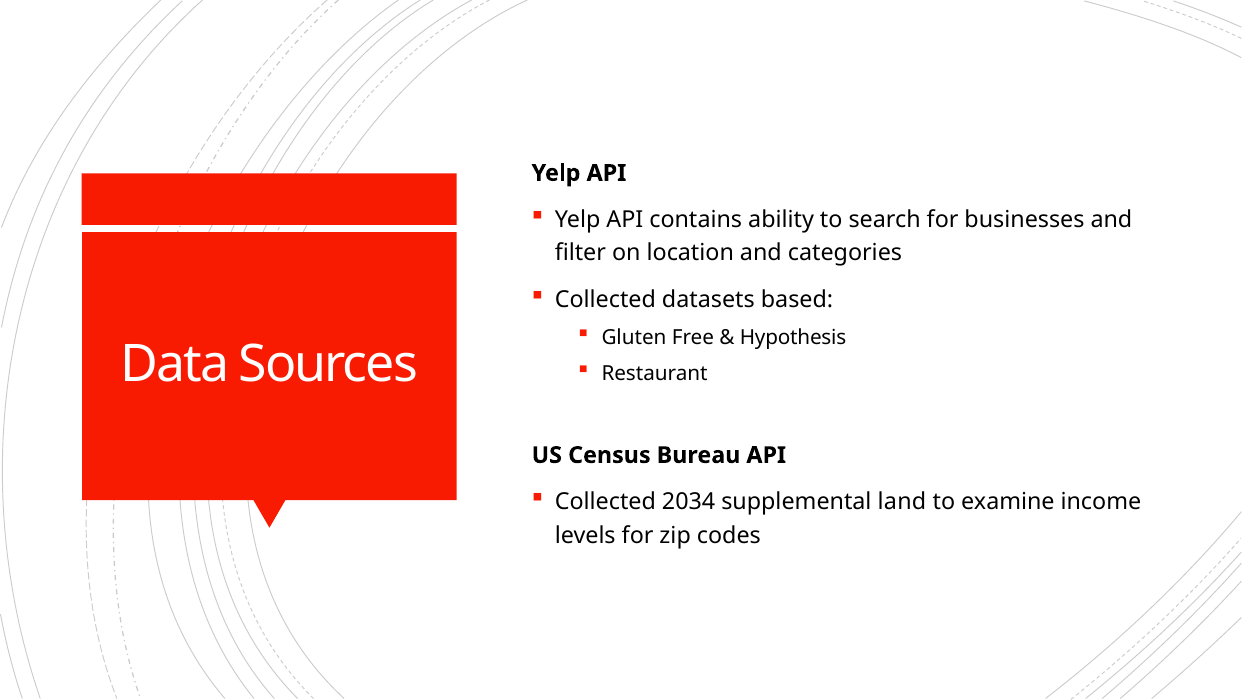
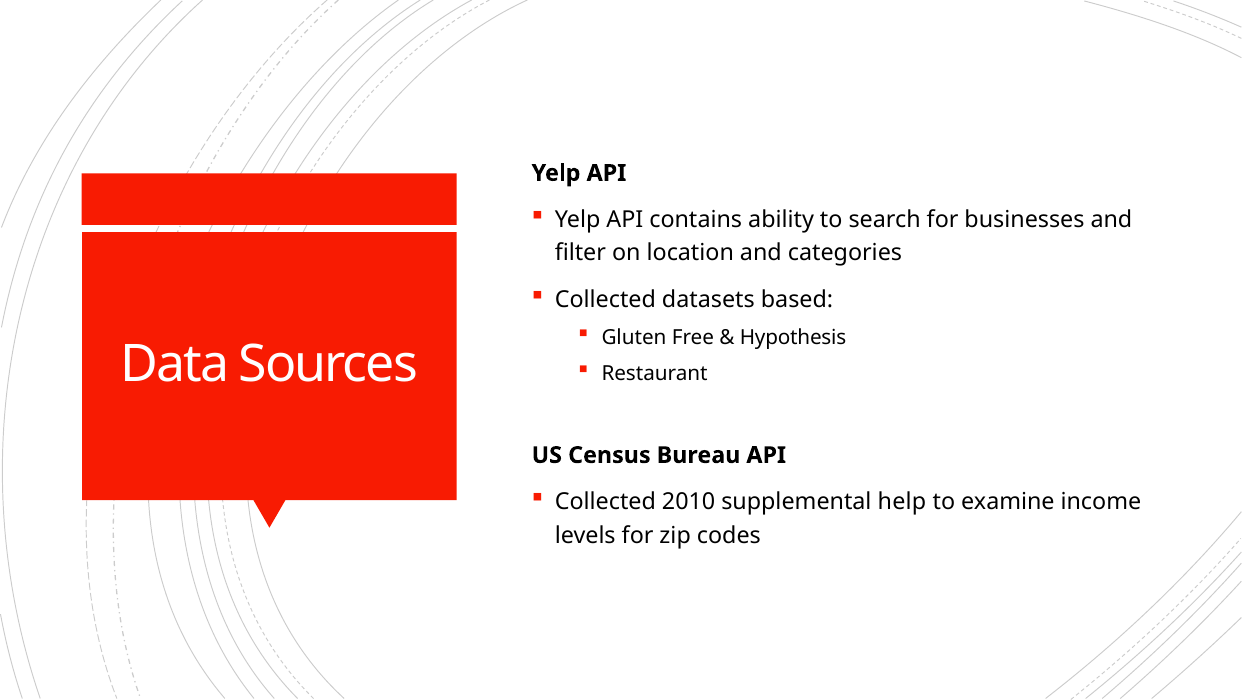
2034: 2034 -> 2010
land: land -> help
